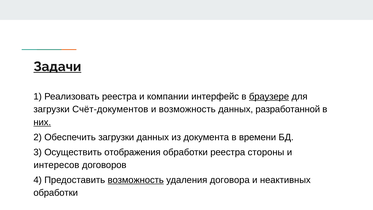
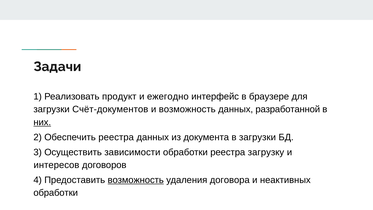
Задачи underline: present -> none
Реализовать реестра: реестра -> продукт
компании: компании -> ежегодно
браузере underline: present -> none
Обеспечить загрузки: загрузки -> реестра
в времени: времени -> загрузки
отображения: отображения -> зависимости
стороны: стороны -> загрузку
